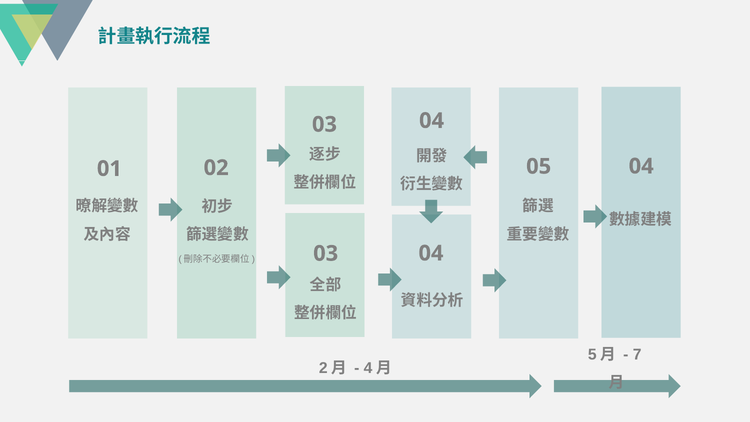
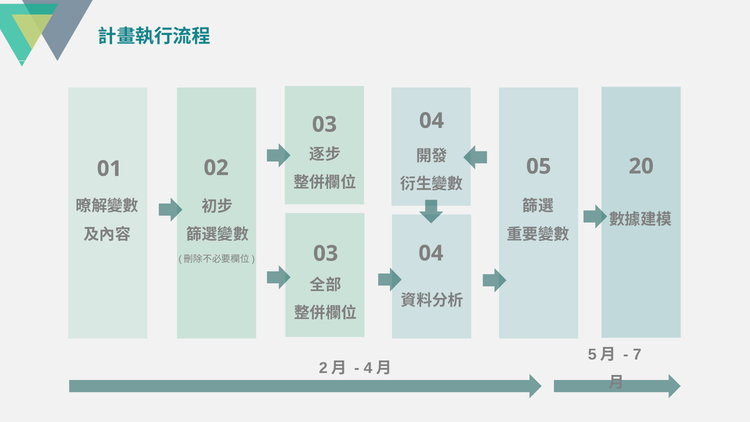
05 04: 04 -> 20
